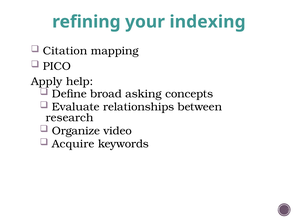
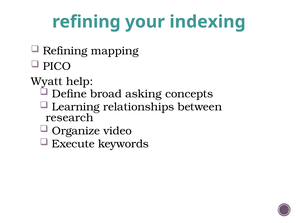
Citation at (65, 51): Citation -> Refining
Apply: Apply -> Wyatt
Evaluate: Evaluate -> Learning
Acquire: Acquire -> Execute
